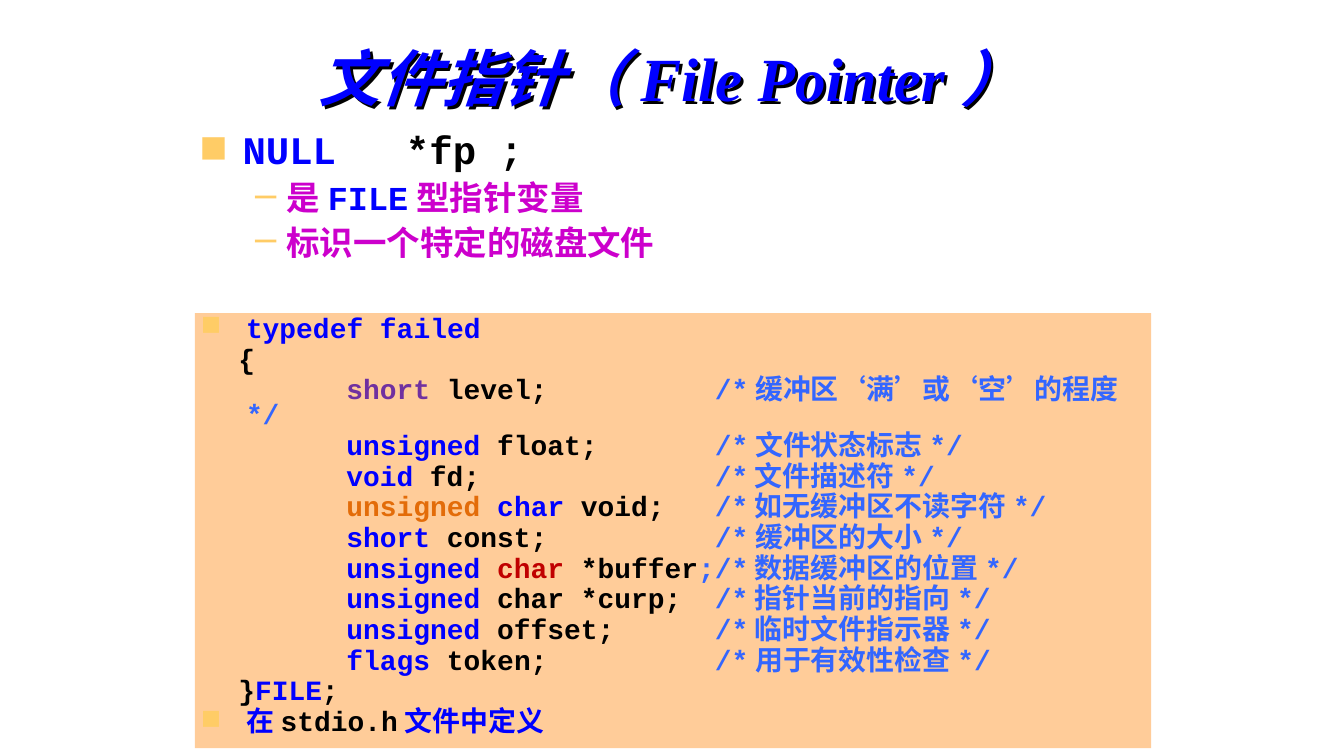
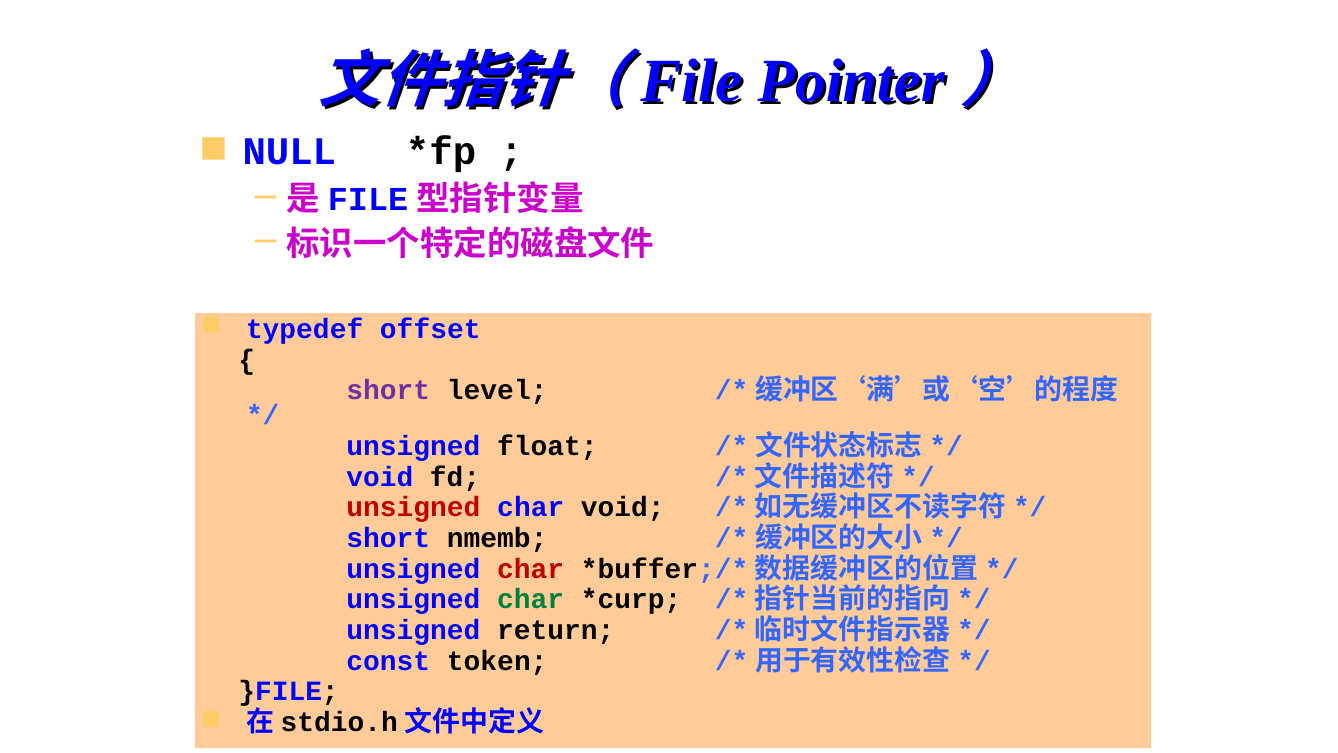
failed: failed -> offset
unsigned at (413, 507) colour: orange -> red
const: const -> nmemb
char at (531, 599) colour: black -> green
offset: offset -> return
flags: flags -> const
